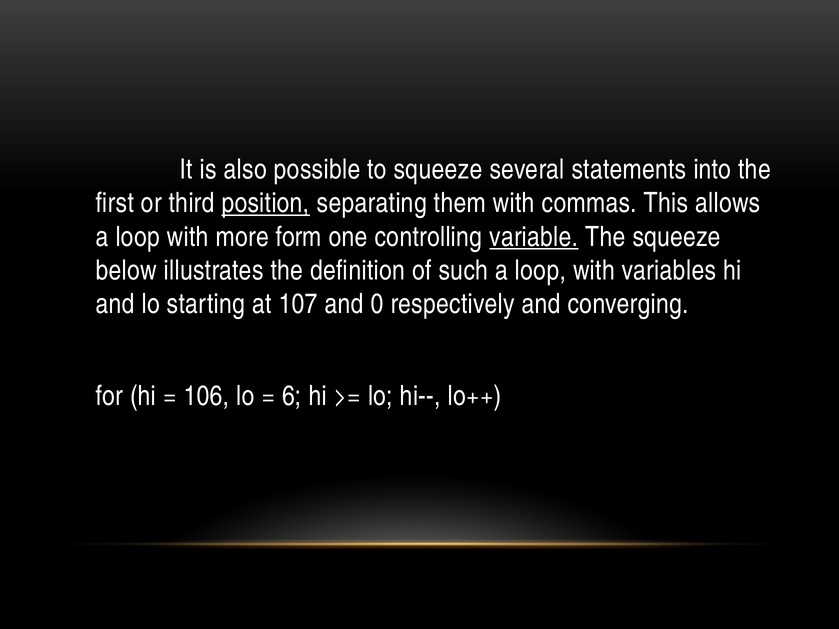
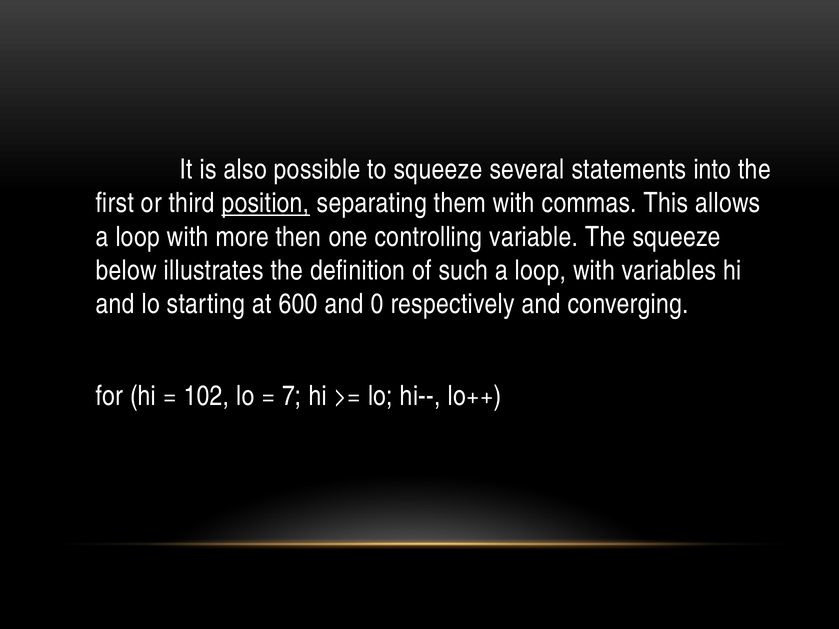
form: form -> then
variable underline: present -> none
107: 107 -> 600
106: 106 -> 102
6: 6 -> 7
